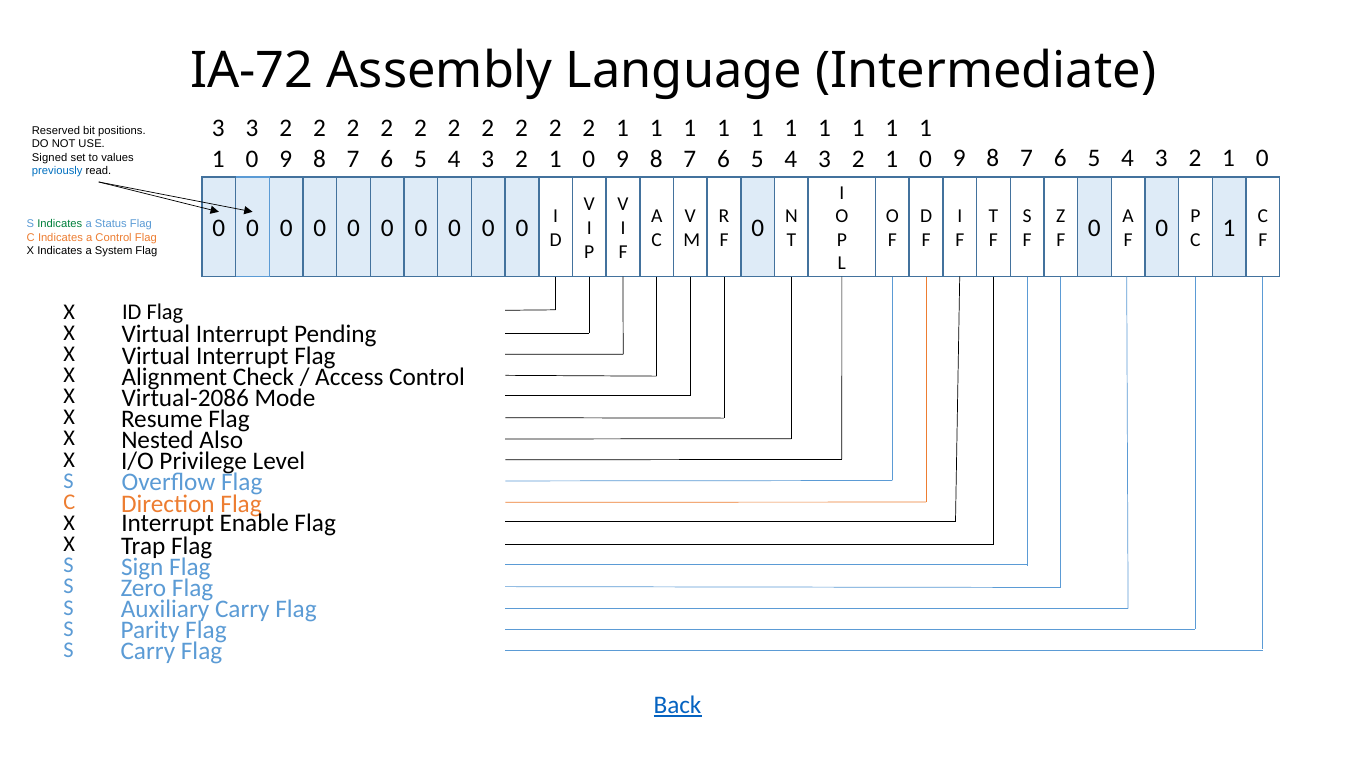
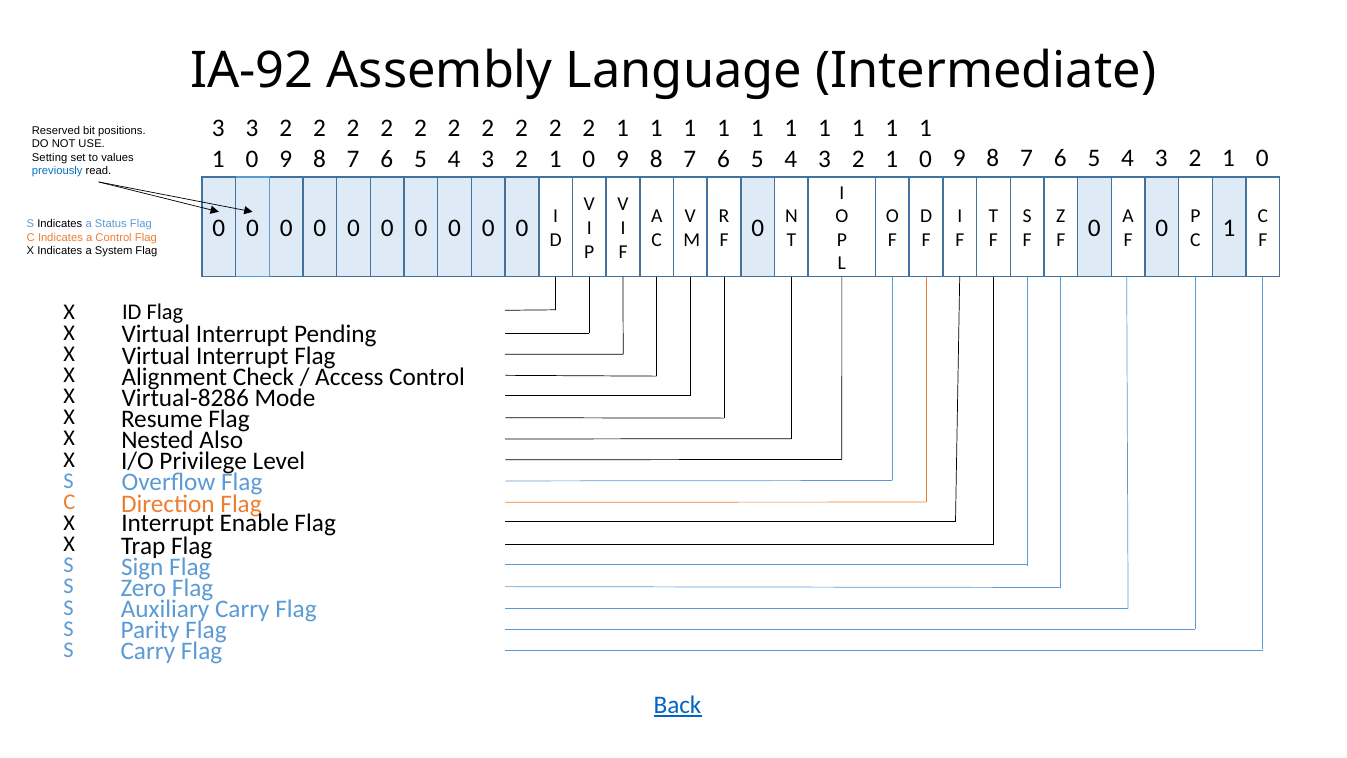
IA-72: IA-72 -> IA-92
Signed: Signed -> Setting
Indicates at (60, 224) colour: green -> black
Virtual-2086: Virtual-2086 -> Virtual-8286
